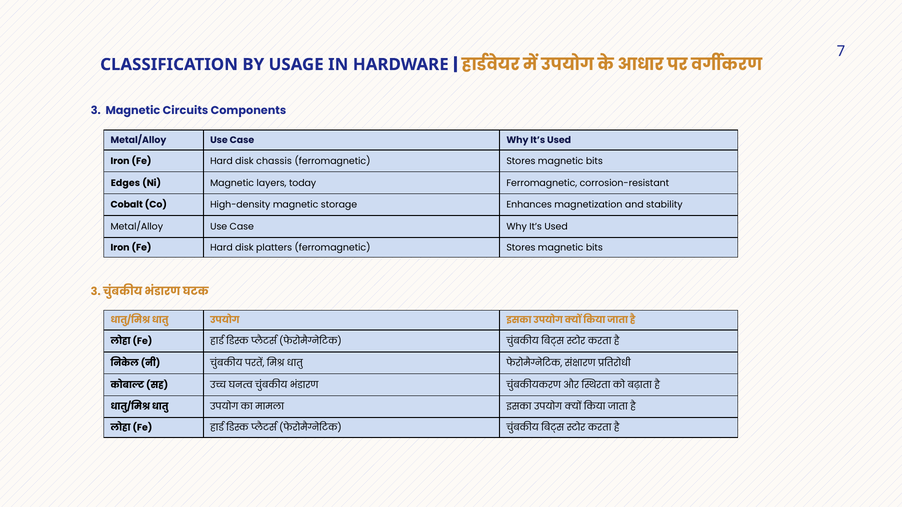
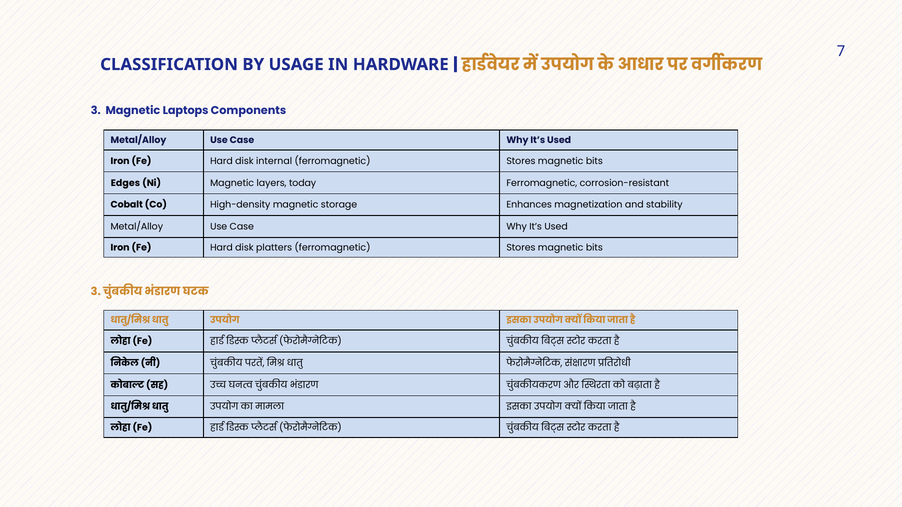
Circuits: Circuits -> Laptops
chassis: chassis -> internal
